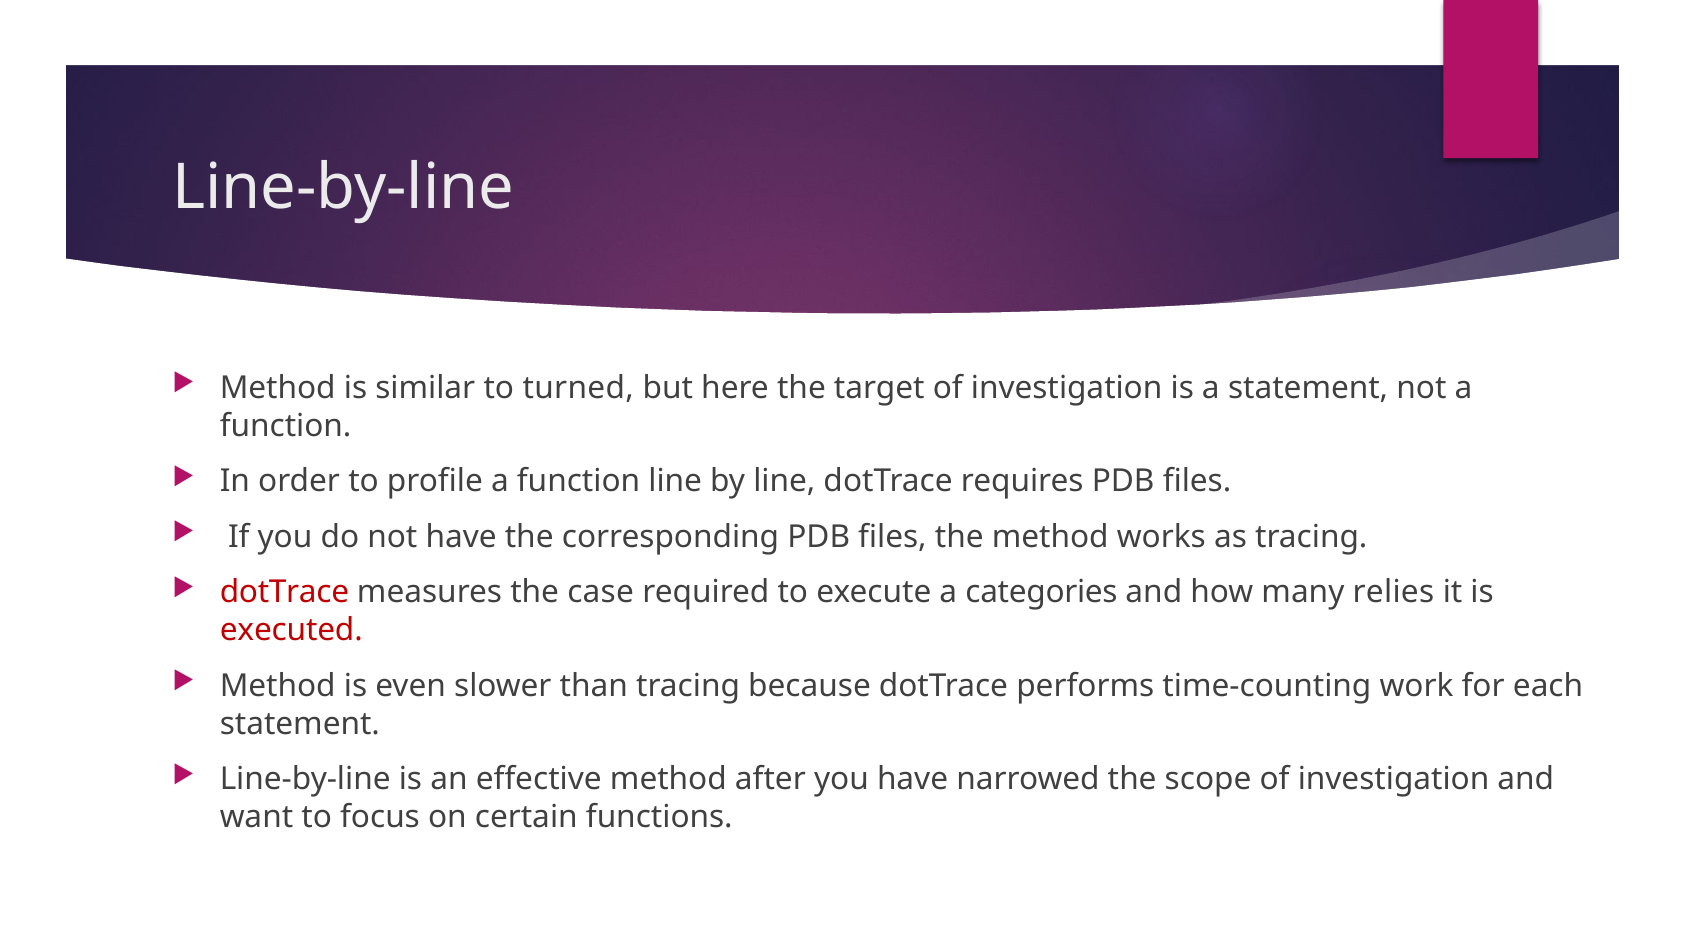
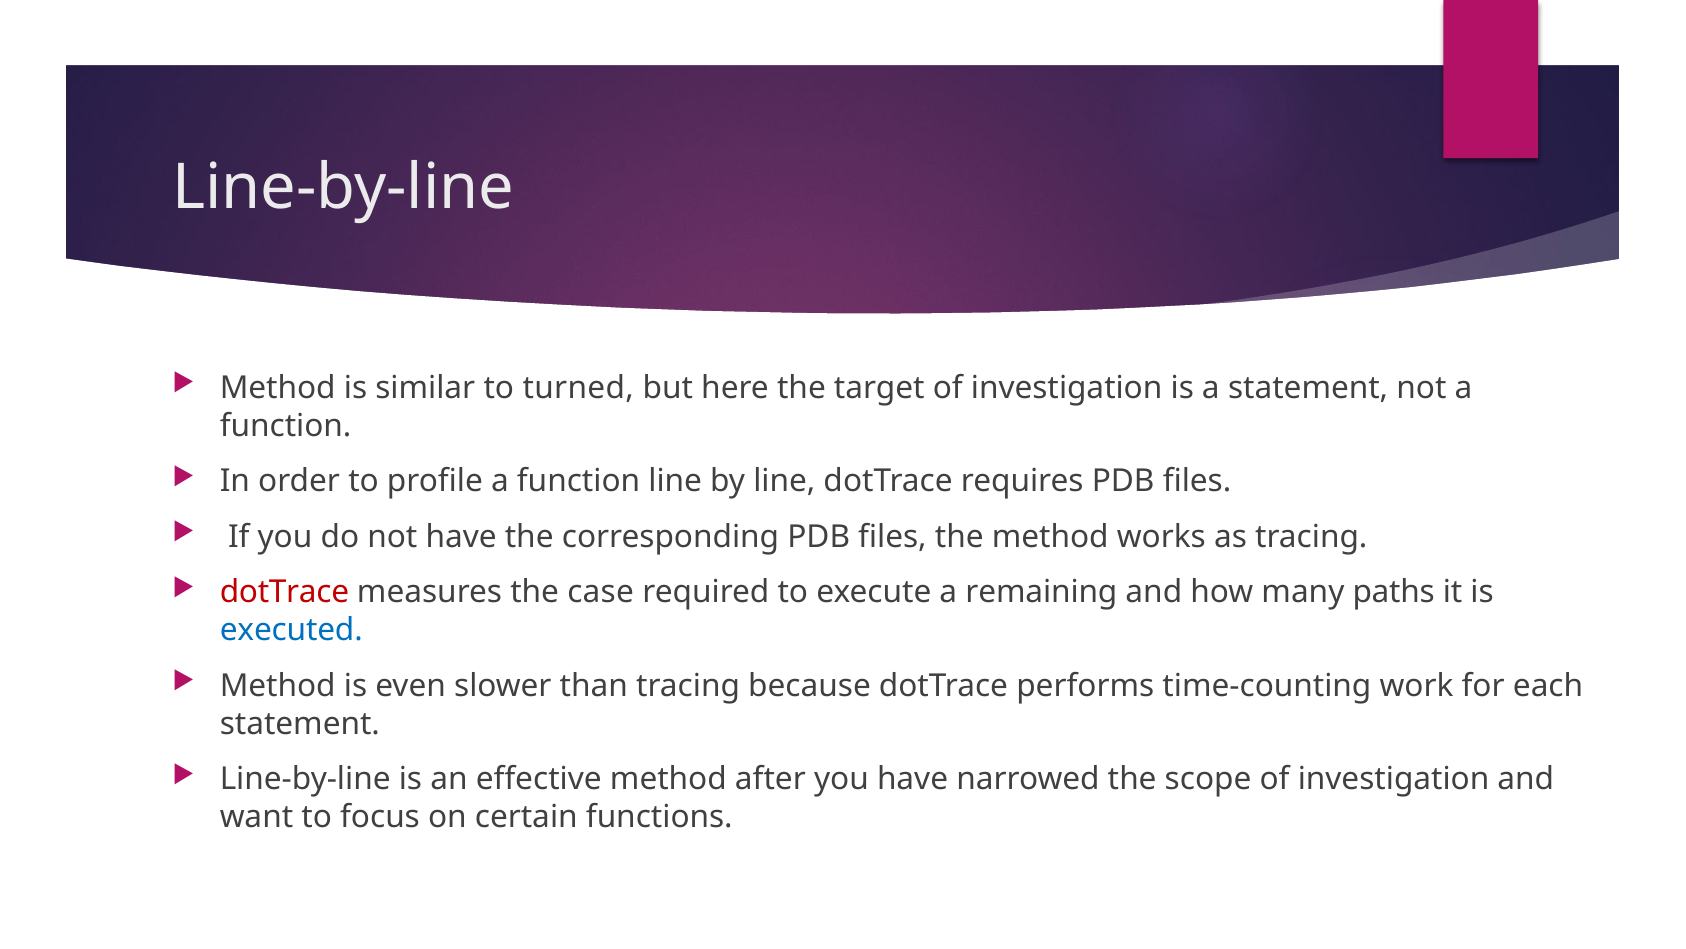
categories: categories -> remaining
relies: relies -> paths
executed colour: red -> blue
